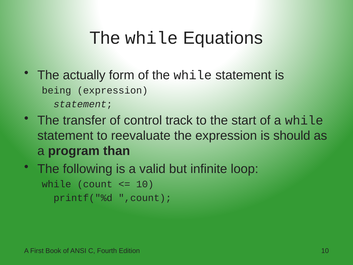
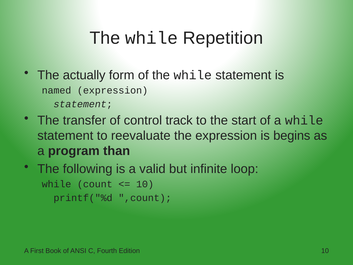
Equations: Equations -> Repetition
being: being -> named
should: should -> begins
